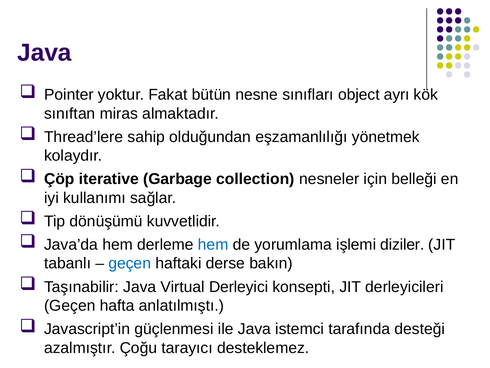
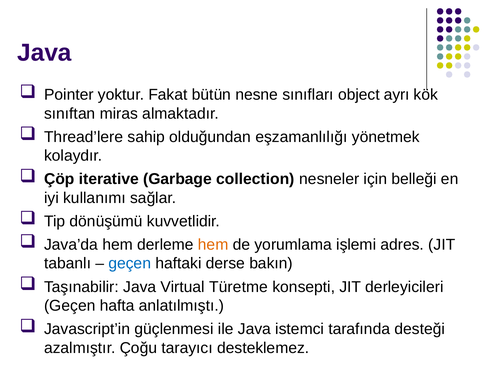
hem at (213, 244) colour: blue -> orange
diziler: diziler -> adres
Derleyici: Derleyici -> Türetme
